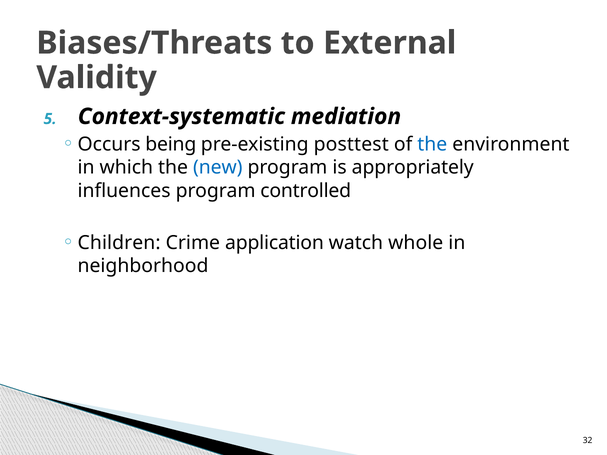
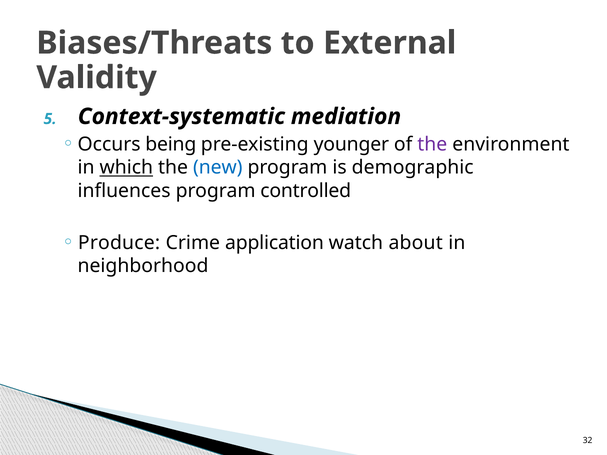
posttest: posttest -> younger
the at (432, 144) colour: blue -> purple
which underline: none -> present
appropriately: appropriately -> demographic
Children: Children -> Produce
whole: whole -> about
